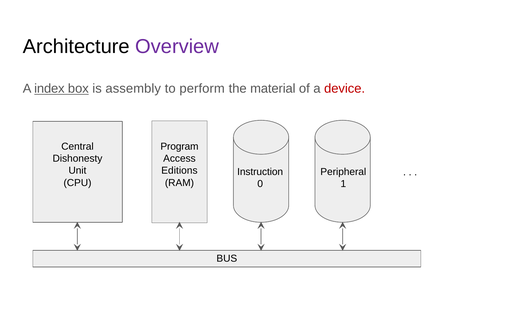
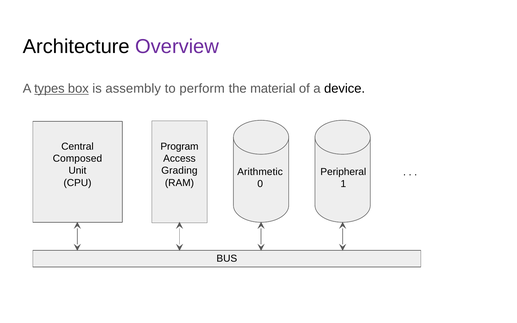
index: index -> types
device colour: red -> black
Dishonesty: Dishonesty -> Composed
Editions: Editions -> Grading
Instruction: Instruction -> Arithmetic
